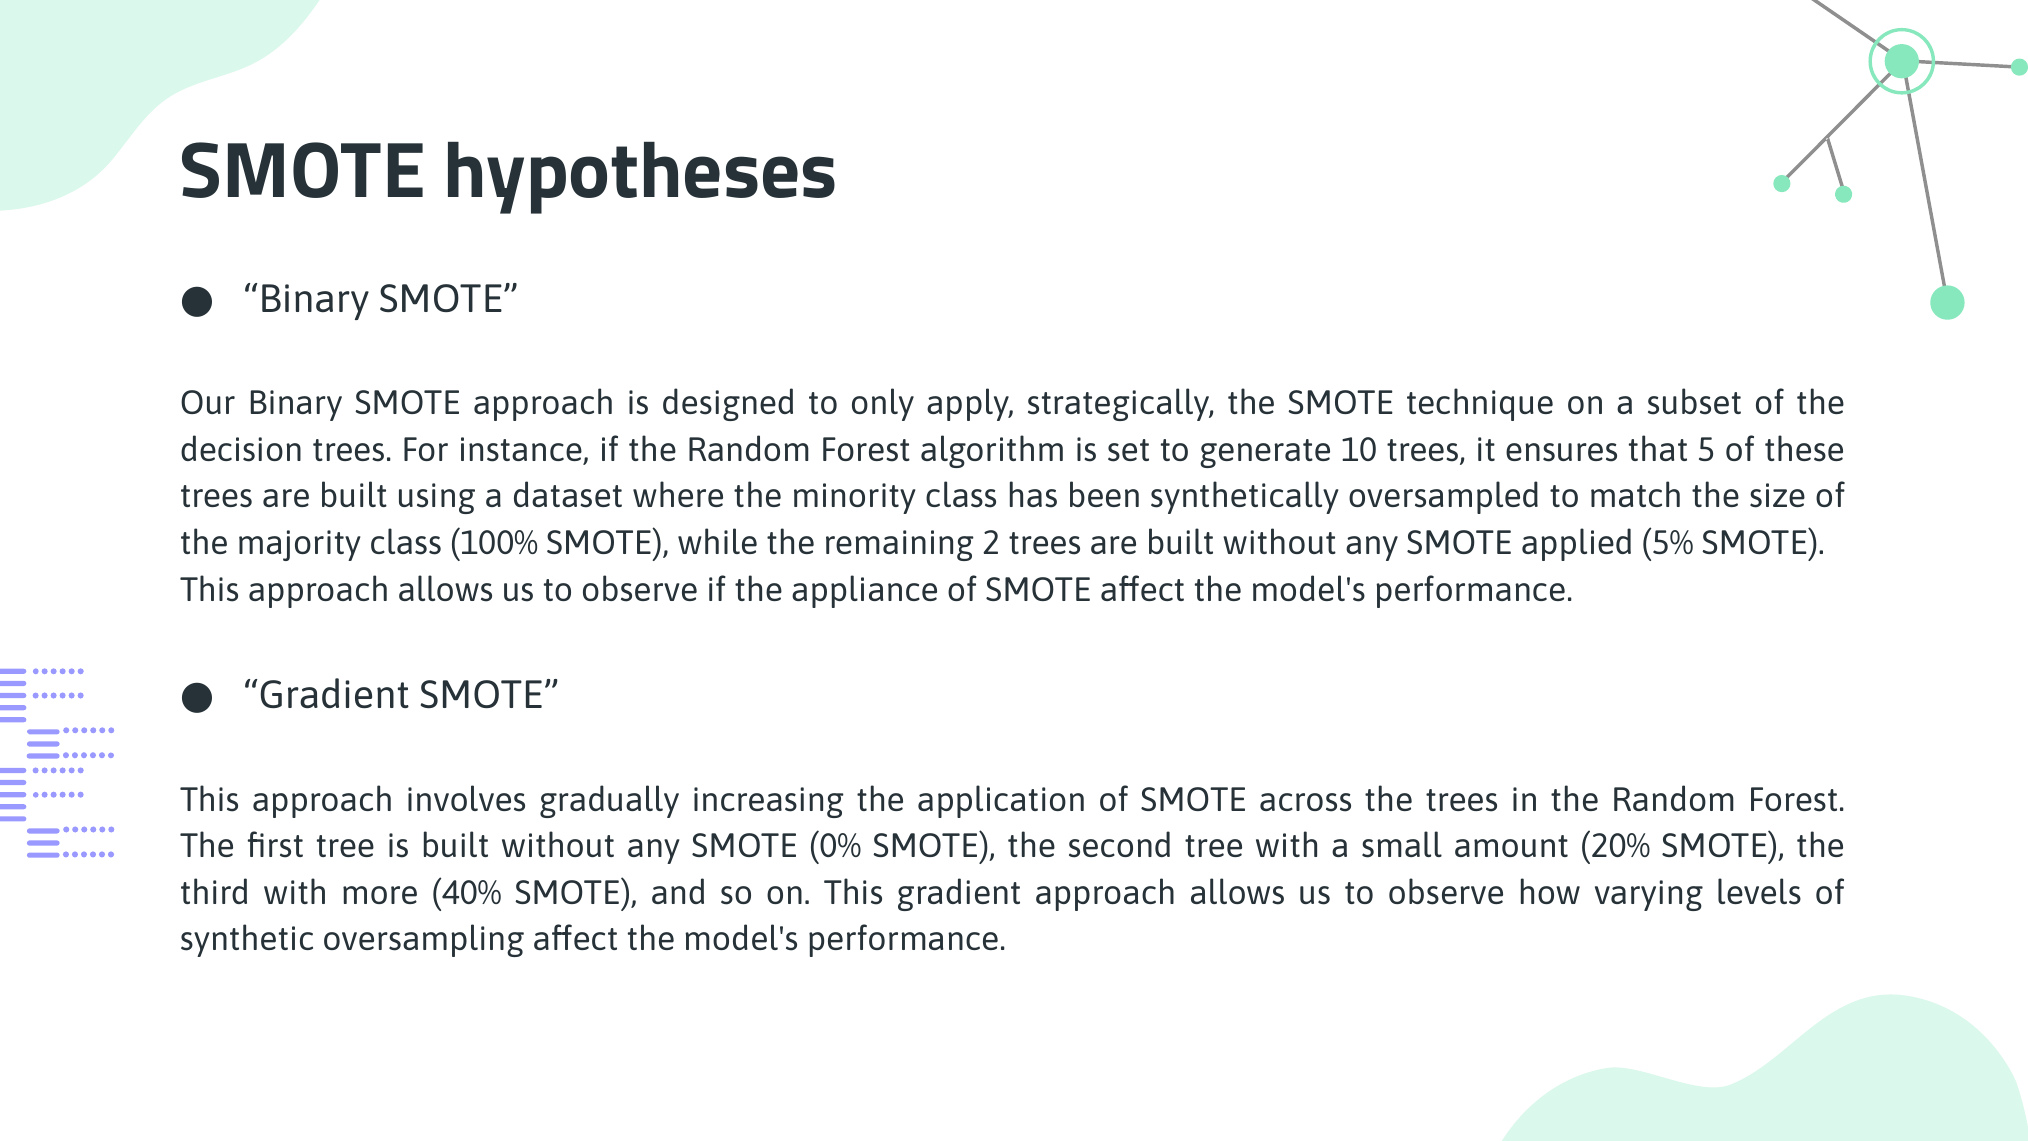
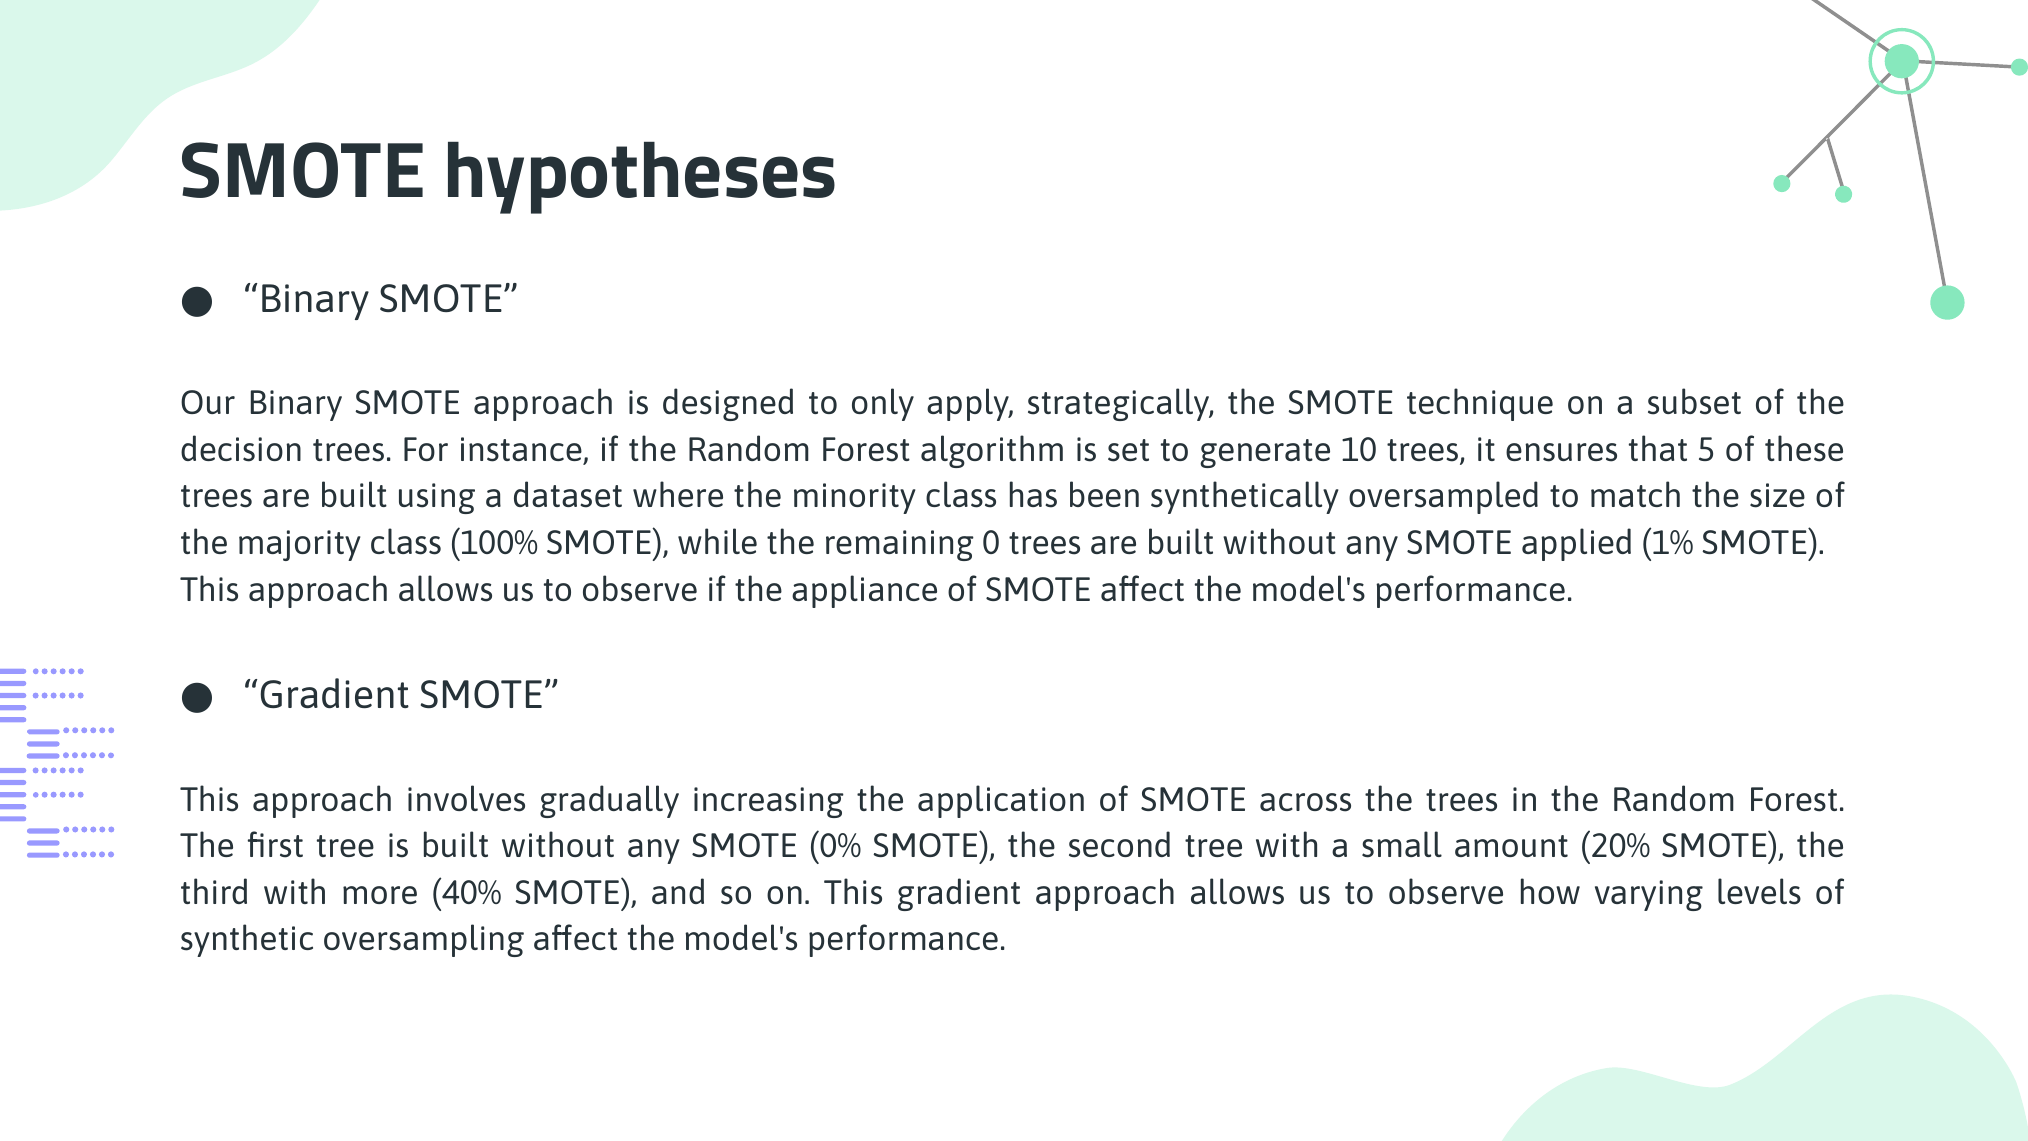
2: 2 -> 0
5%: 5% -> 1%
